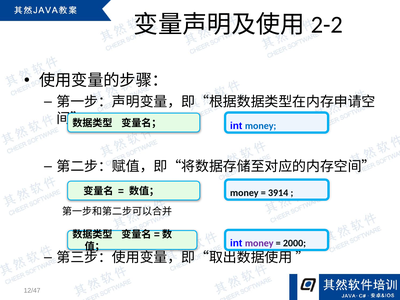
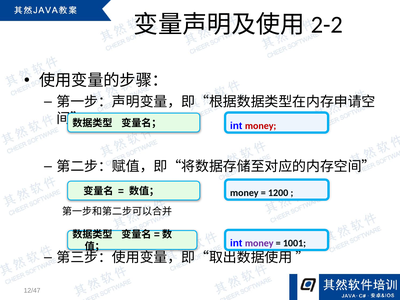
money at (261, 126) colour: blue -> red
3914: 3914 -> 1200
2000: 2000 -> 1001
